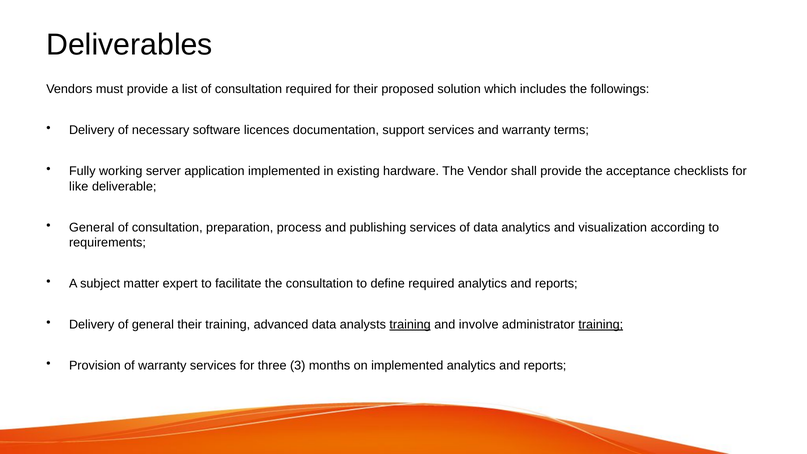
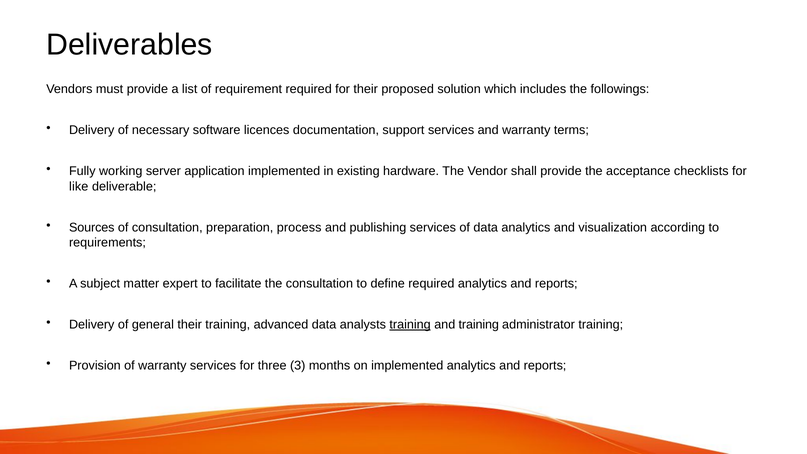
list of consultation: consultation -> requirement
General at (92, 227): General -> Sources
and involve: involve -> training
training at (601, 325) underline: present -> none
